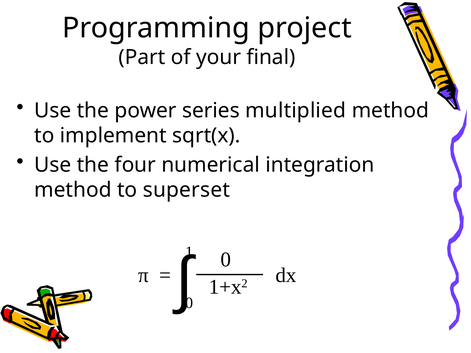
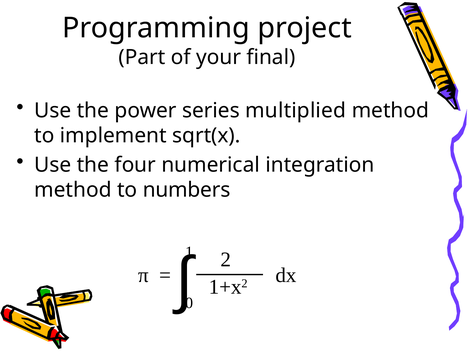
superset: superset -> numbers
1 0: 0 -> 2
